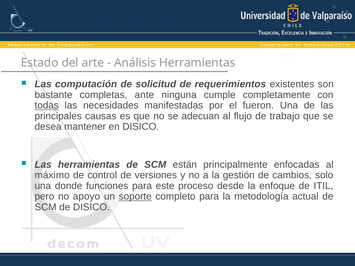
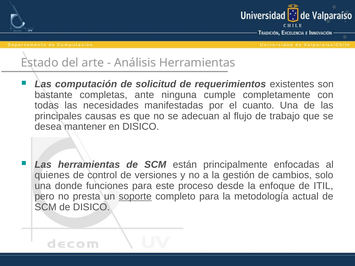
todas underline: present -> none
fueron: fueron -> cuanto
máximo: máximo -> quienes
apoyo: apoyo -> presta
